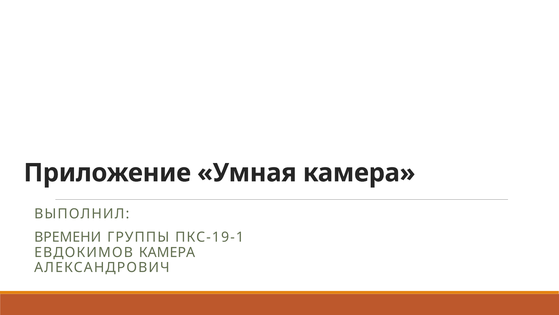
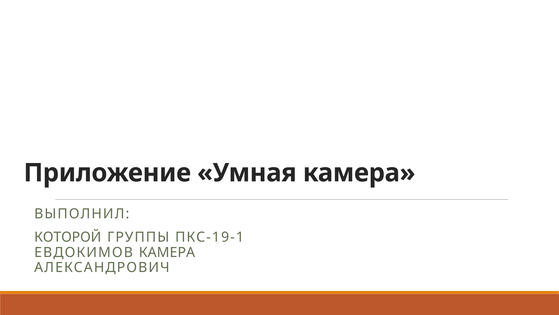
ВРЕМЕНИ: ВРЕМЕНИ -> КОТОРОЙ
